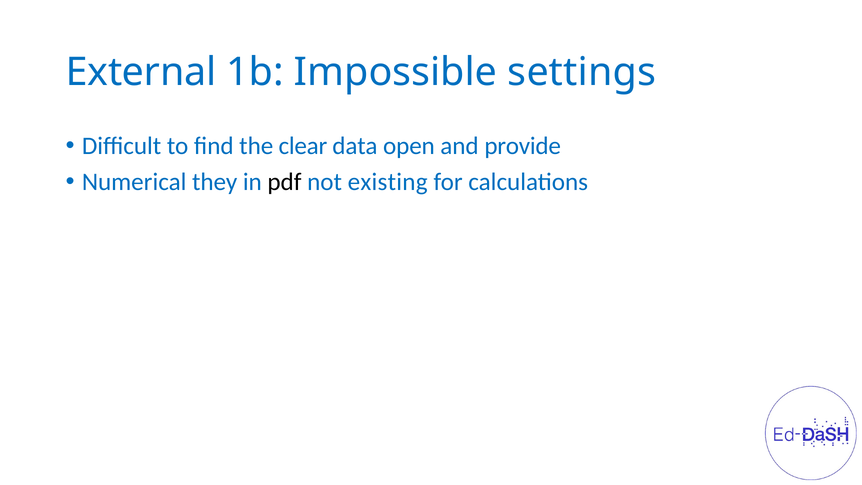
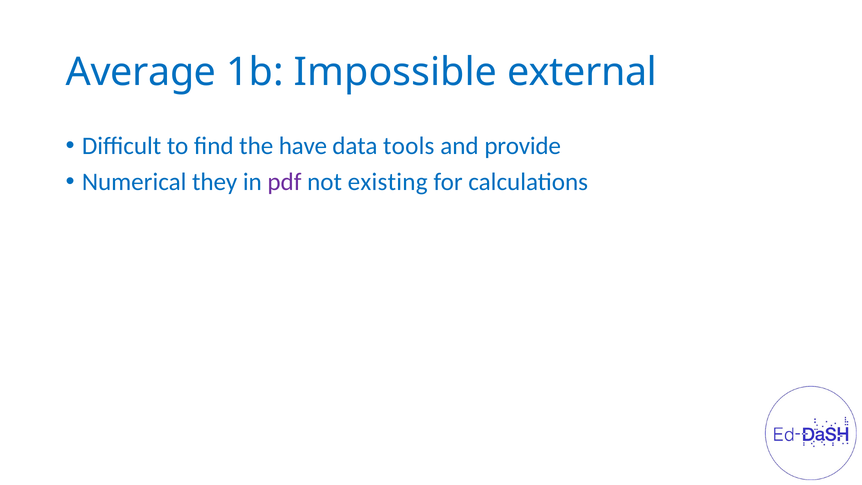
External: External -> Average
settings: settings -> external
clear: clear -> have
open: open -> tools
pdf colour: black -> purple
